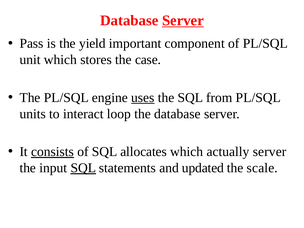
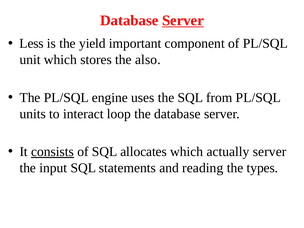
Pass: Pass -> Less
case: case -> also
uses underline: present -> none
SQL at (83, 168) underline: present -> none
updated: updated -> reading
scale: scale -> types
